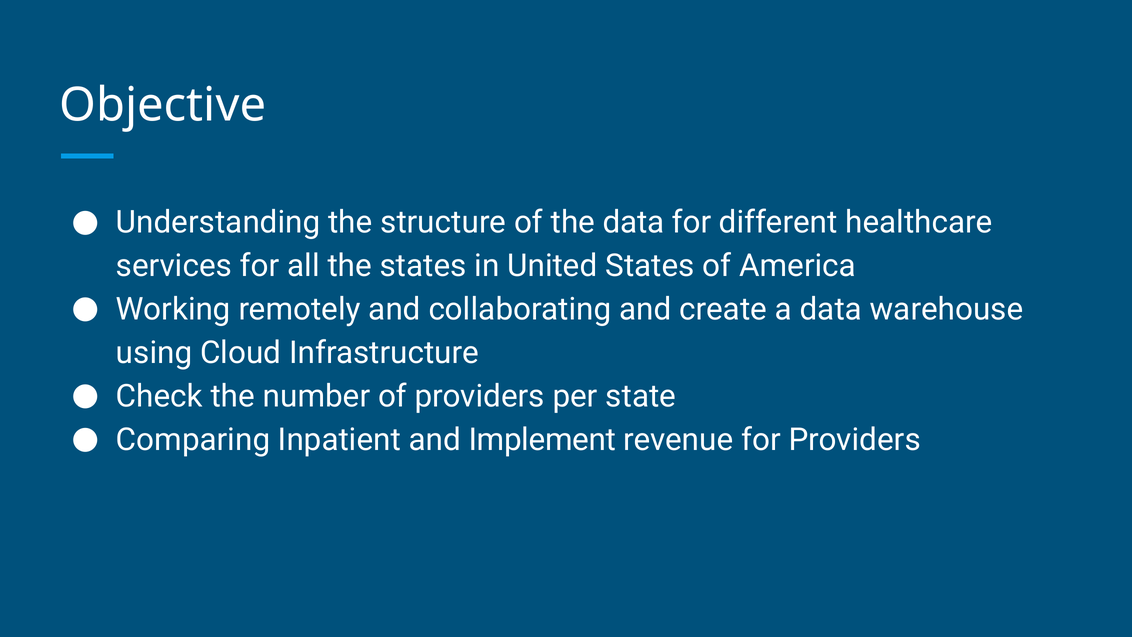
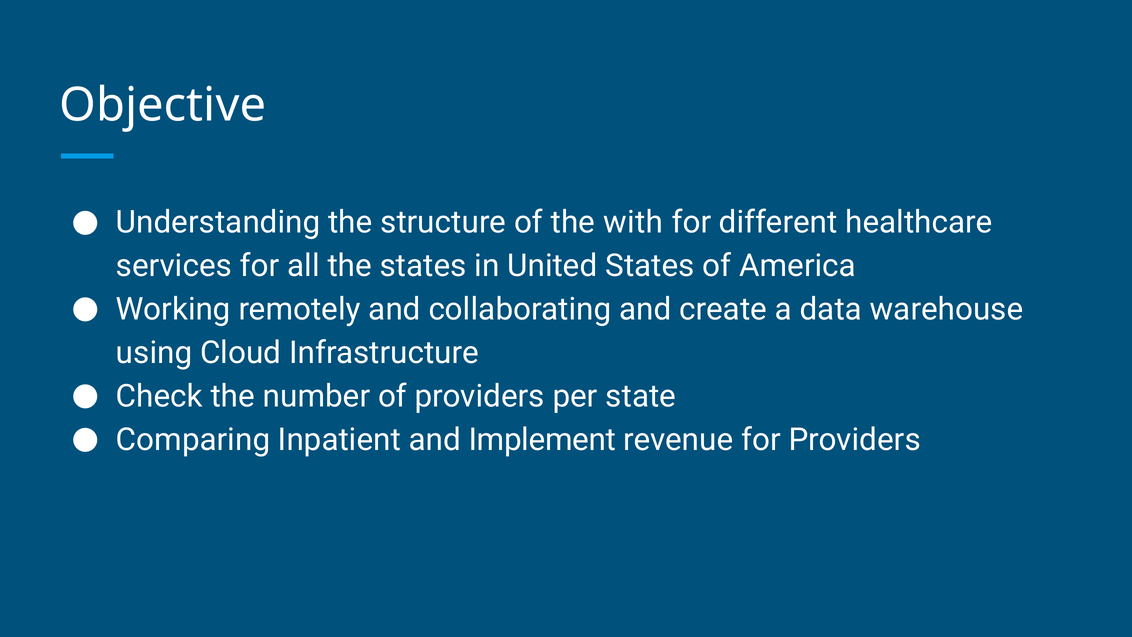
the data: data -> with
